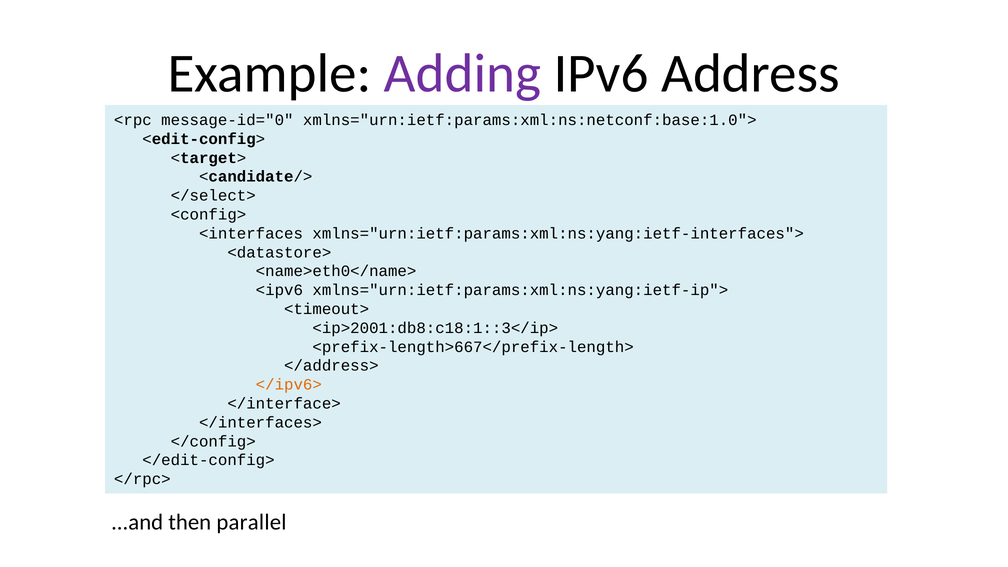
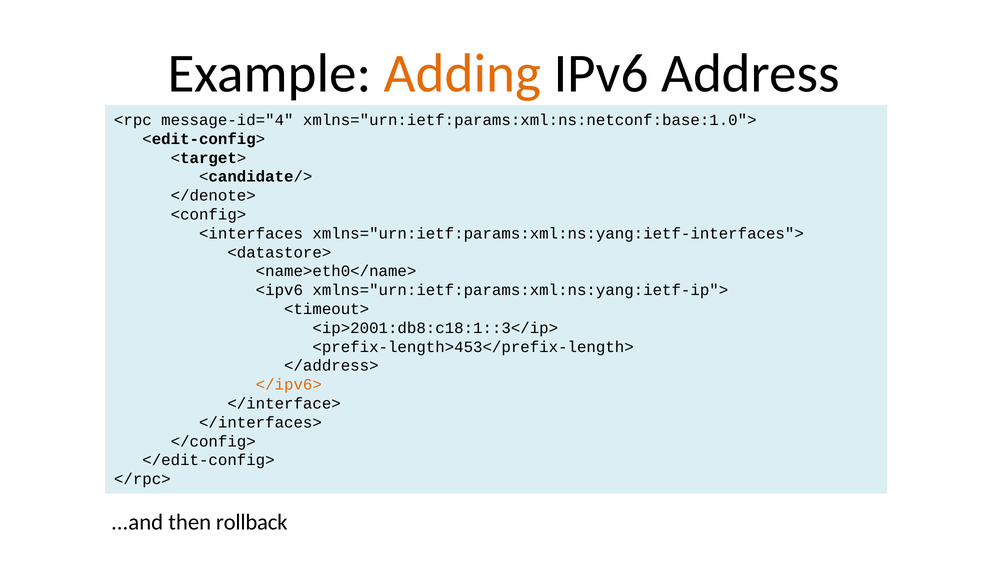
Adding colour: purple -> orange
message-id="0: message-id="0 -> message-id="4
</select>: </select> -> </denote>
<prefix-length>667</prefix-length>: <prefix-length>667</prefix-length> -> <prefix-length>453</prefix-length>
parallel: parallel -> rollback
